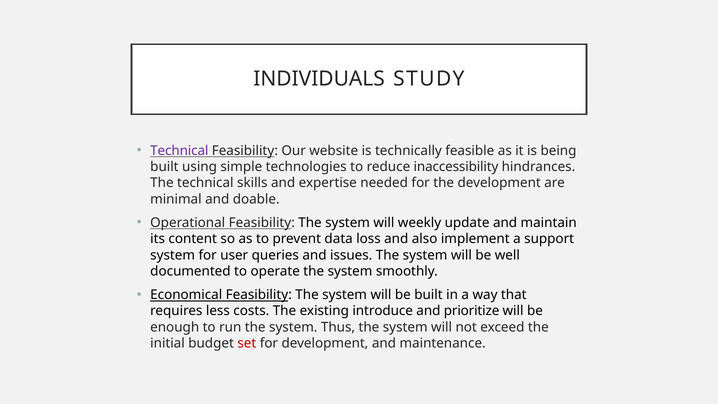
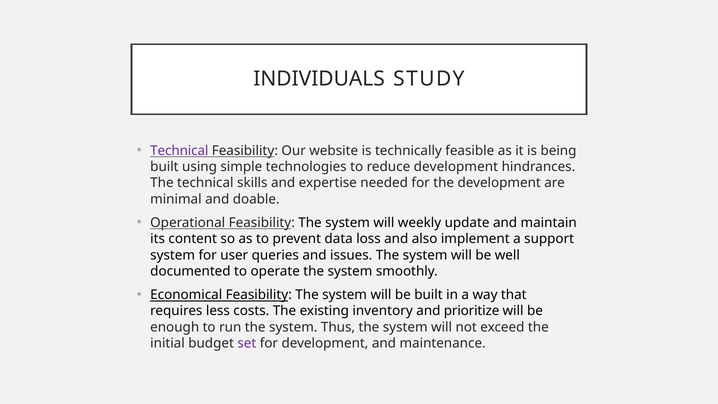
reduce inaccessibility: inaccessibility -> development
introduce: introduce -> inventory
set colour: red -> purple
